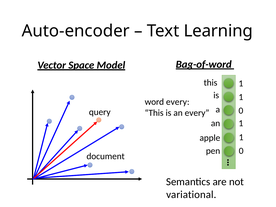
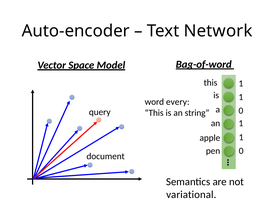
Learning: Learning -> Network
an every: every -> string
